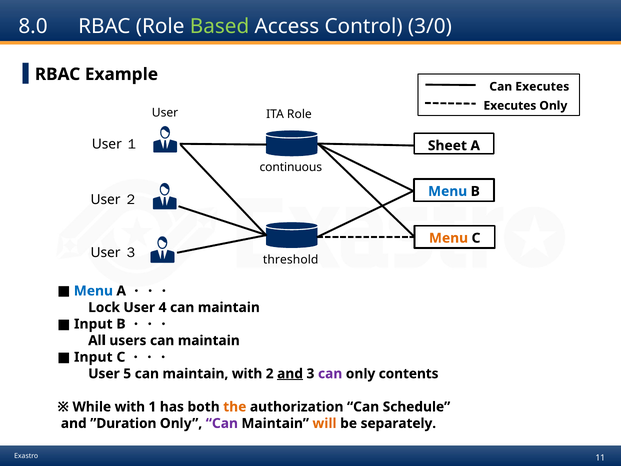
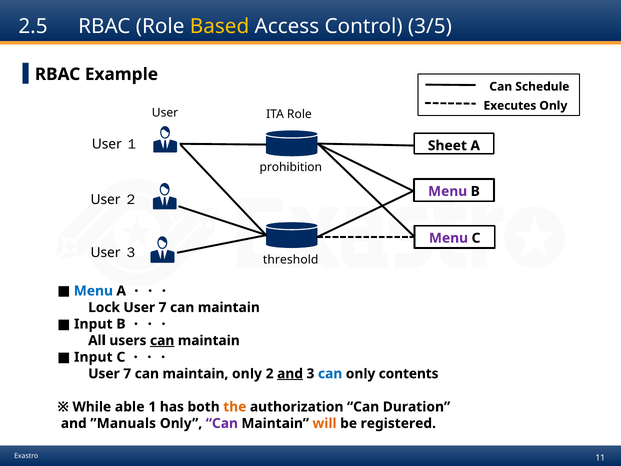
8.0: 8.0 -> 2.5
Based colour: light green -> yellow
3/0: 3/0 -> 3/5
Can Executes: Executes -> Schedule
continuous: continuous -> prohibition
Menu at (448, 191) colour: blue -> purple
Menu at (449, 238) colour: orange -> purple
4 at (163, 307): 4 -> 7
can at (162, 340) underline: none -> present
5 at (127, 374): 5 -> 7
maintain with: with -> only
can at (330, 374) colour: purple -> blue
While with: with -> able
Schedule: Schedule -> Duration
”Duration: ”Duration -> ”Manuals
separately: separately -> registered
